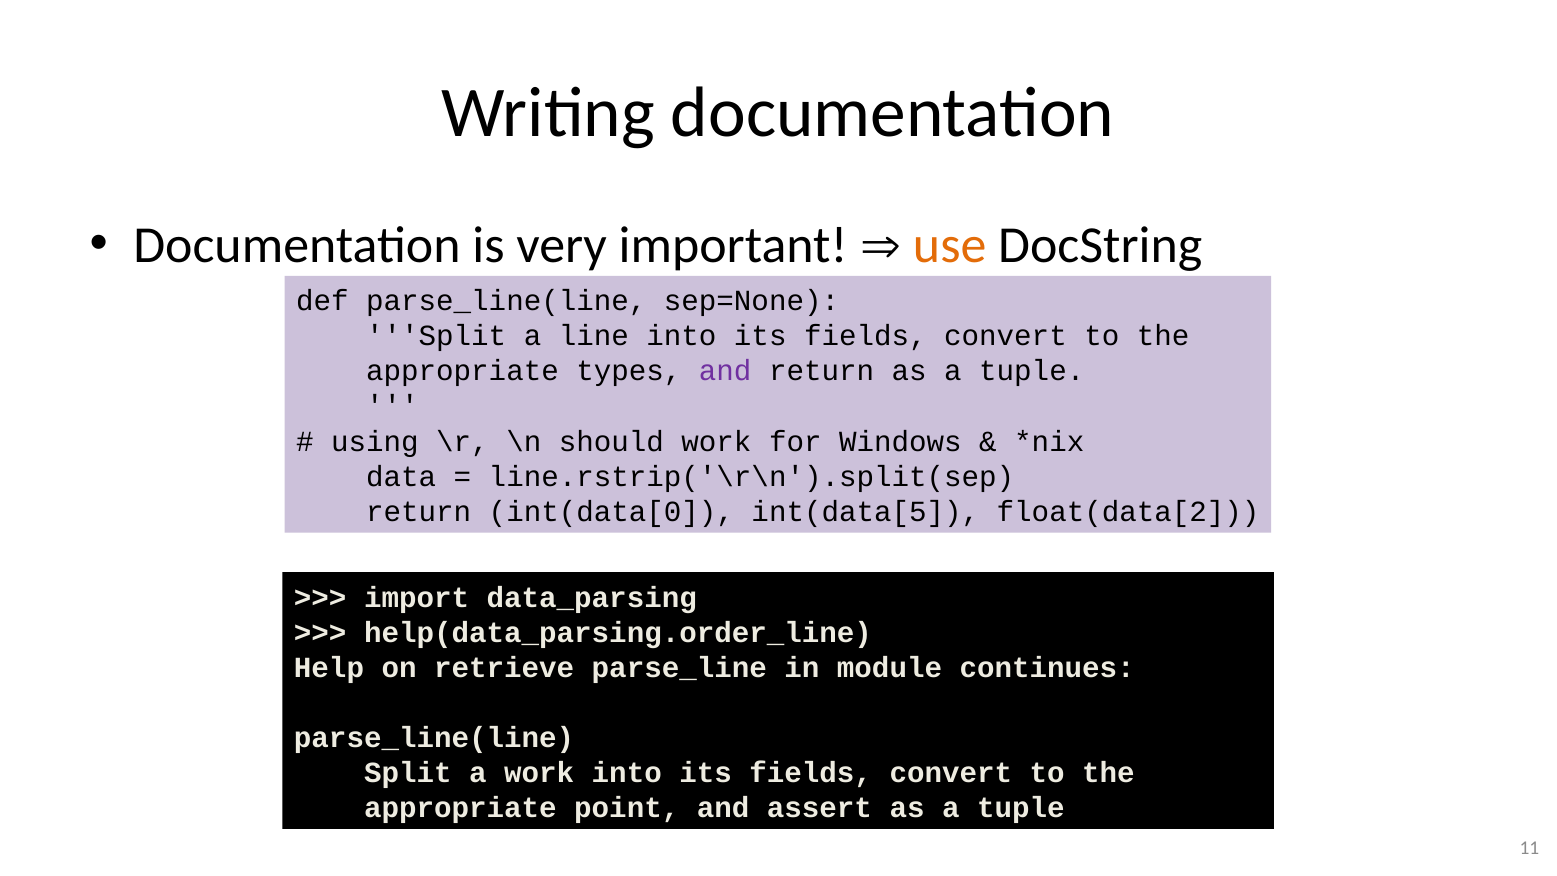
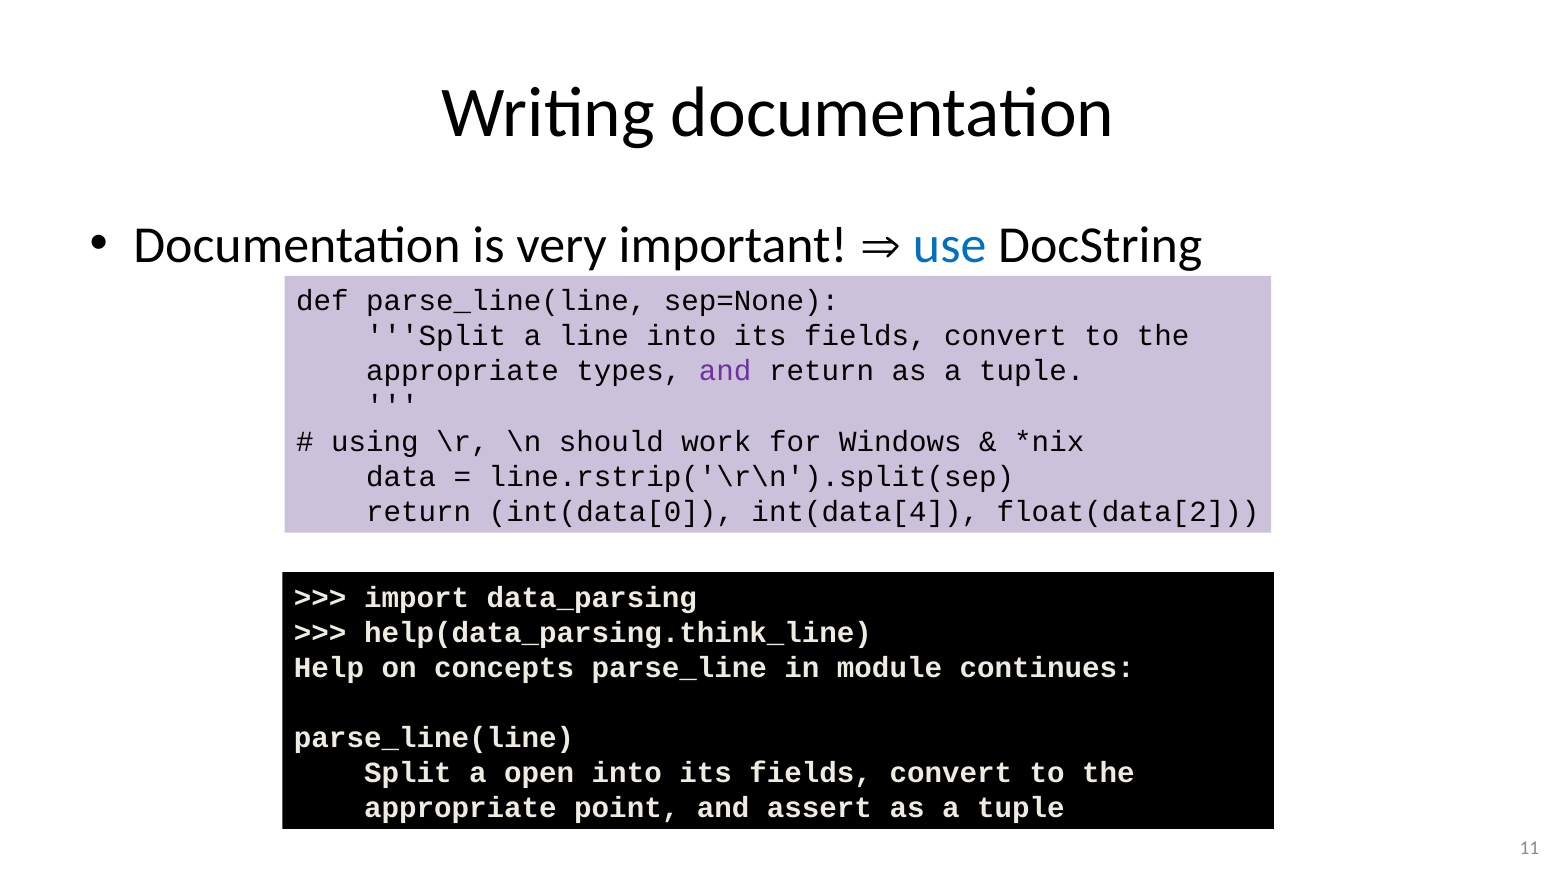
use colour: orange -> blue
int(data[5: int(data[5 -> int(data[4
help(data_parsing.order_line: help(data_parsing.order_line -> help(data_parsing.think_line
retrieve: retrieve -> concepts
a work: work -> open
